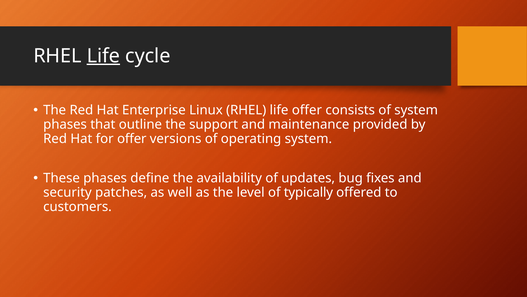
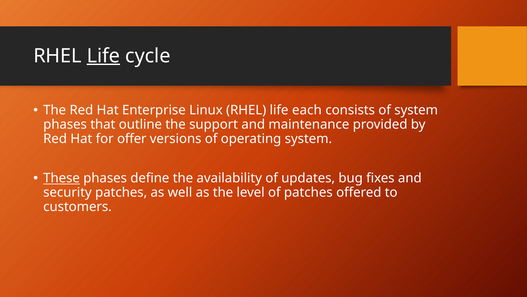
life offer: offer -> each
These underline: none -> present
of typically: typically -> patches
